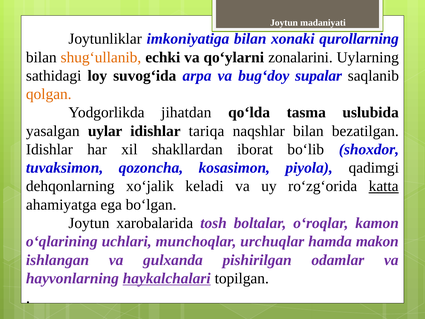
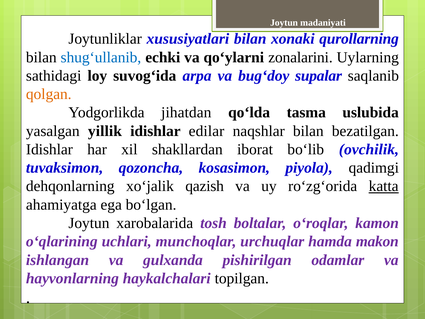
imkoniyatiga: imkoniyatiga -> xususiyatlari
shug‘ullanib colour: orange -> blue
uylar: uylar -> yillik
tariqa: tariqa -> edilar
shoxdor: shoxdor -> ovchilik
keladi: keladi -> qazish
haykalchalari underline: present -> none
